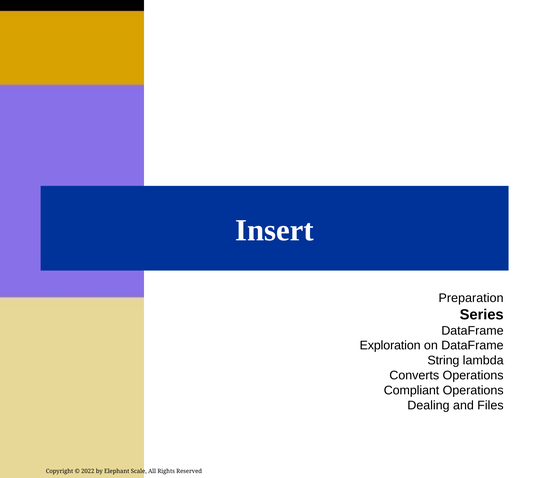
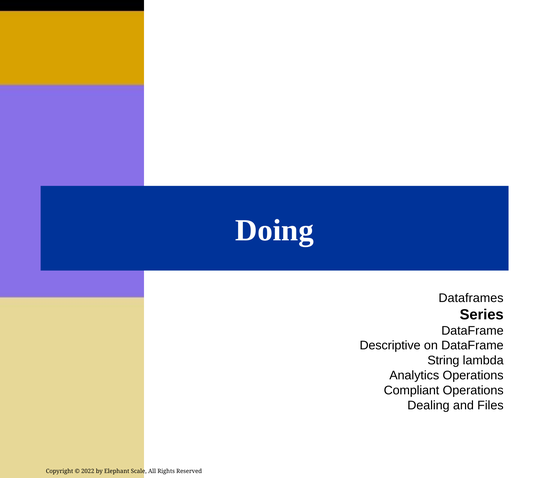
Insert: Insert -> Doing
Preparation: Preparation -> Dataframes
Exploration: Exploration -> Descriptive
Converts: Converts -> Analytics
